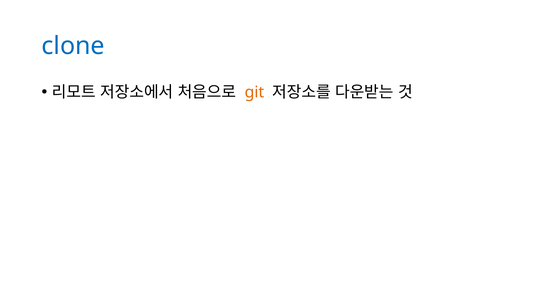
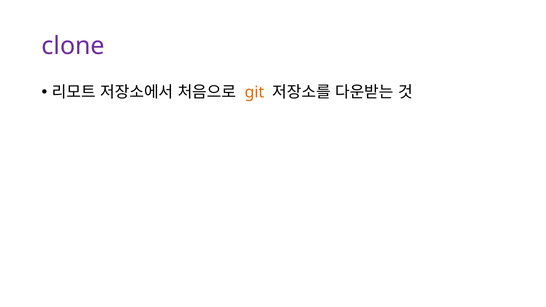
clone colour: blue -> purple
